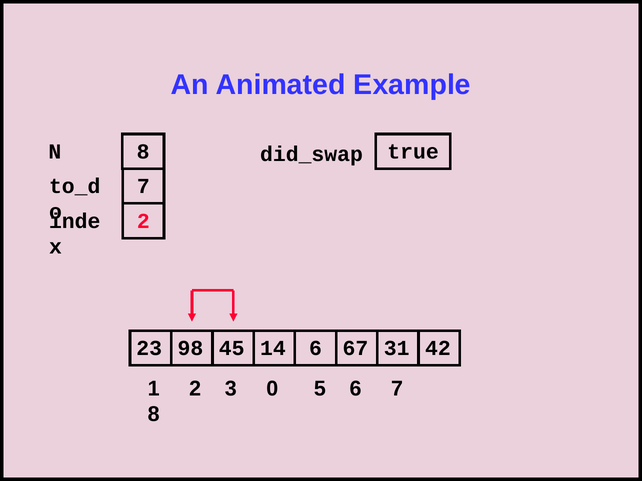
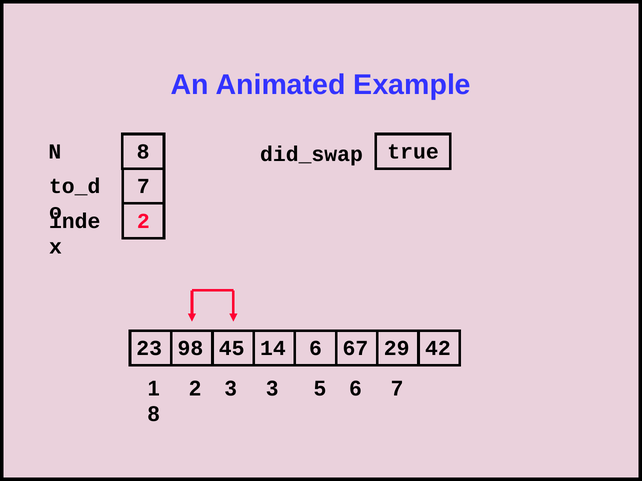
31: 31 -> 29
3 0: 0 -> 3
